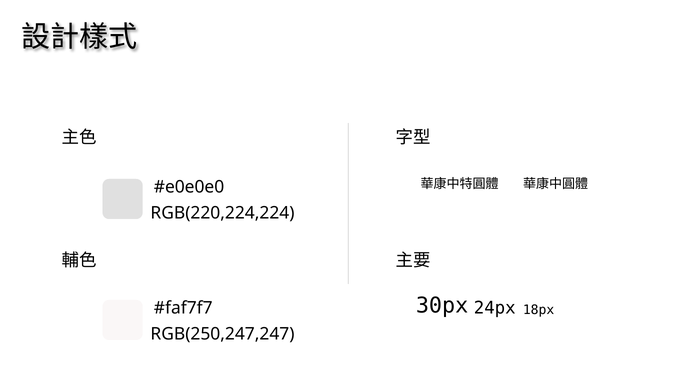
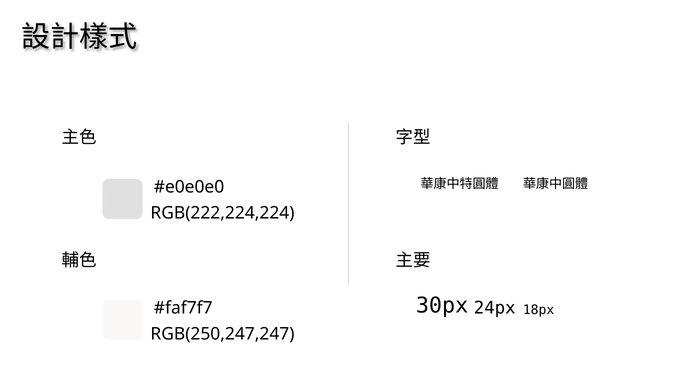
RGB(220,224,224: RGB(220,224,224 -> RGB(222,224,224
